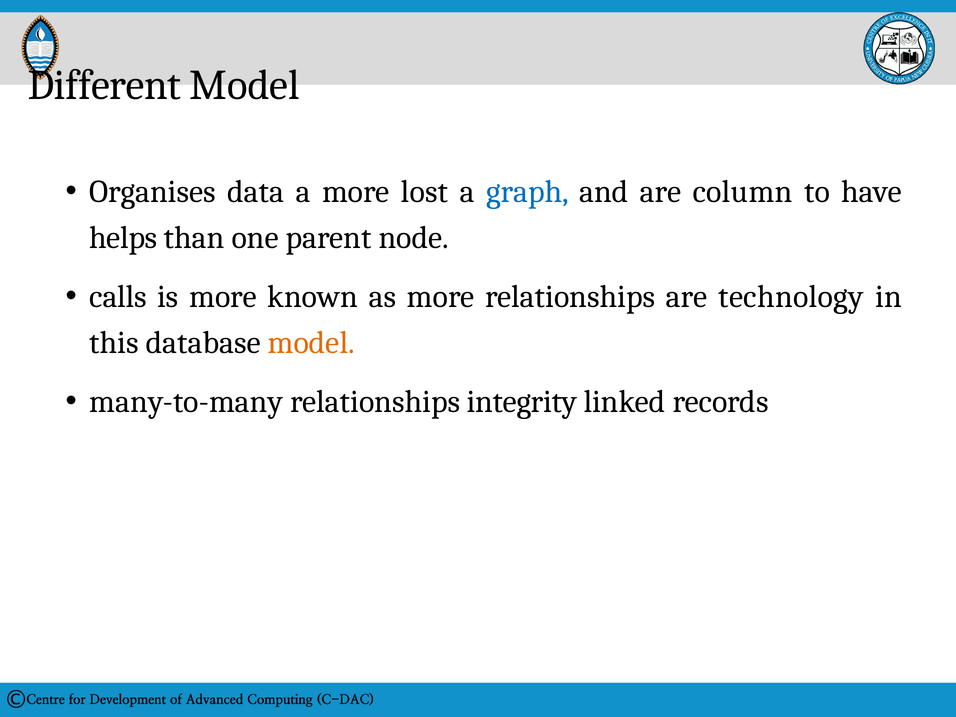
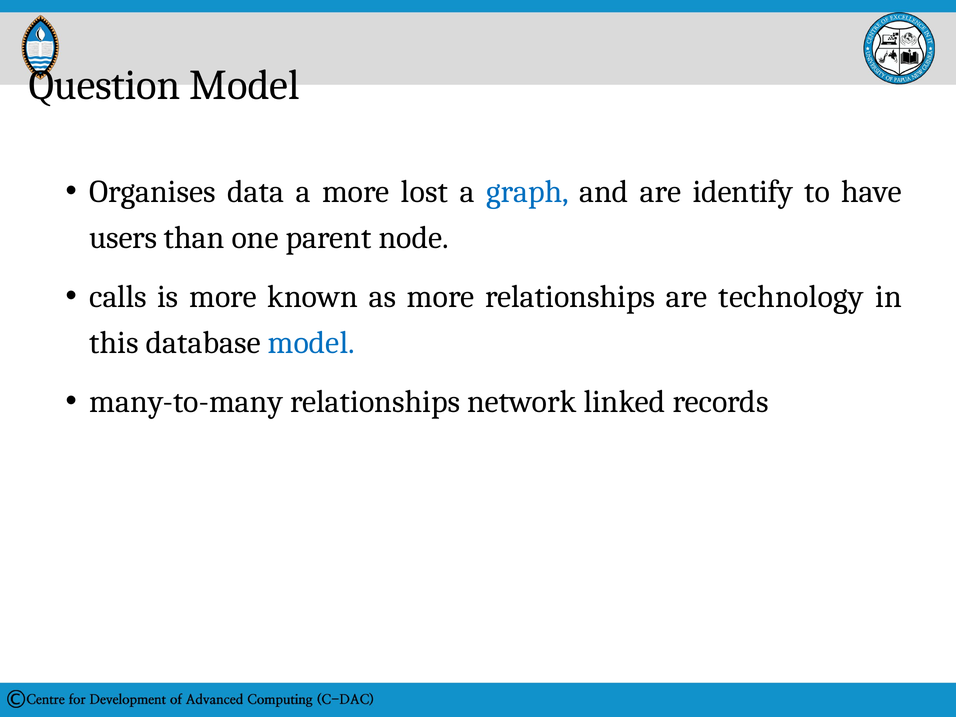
Different: Different -> Question
column: column -> identify
helps: helps -> users
model at (311, 343) colour: orange -> blue
integrity: integrity -> network
